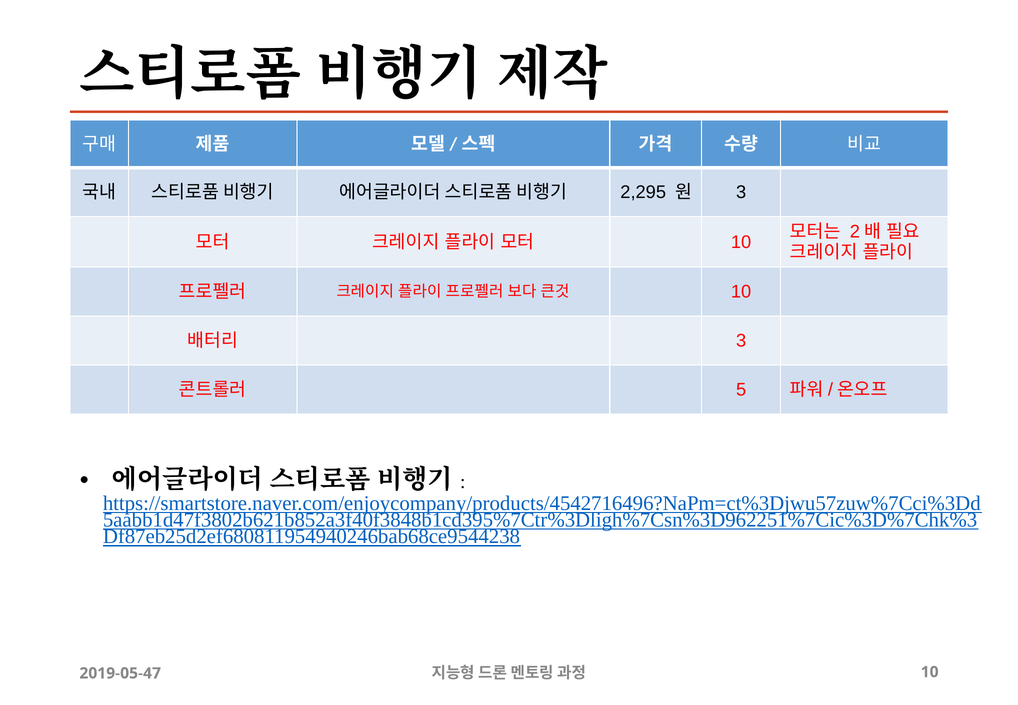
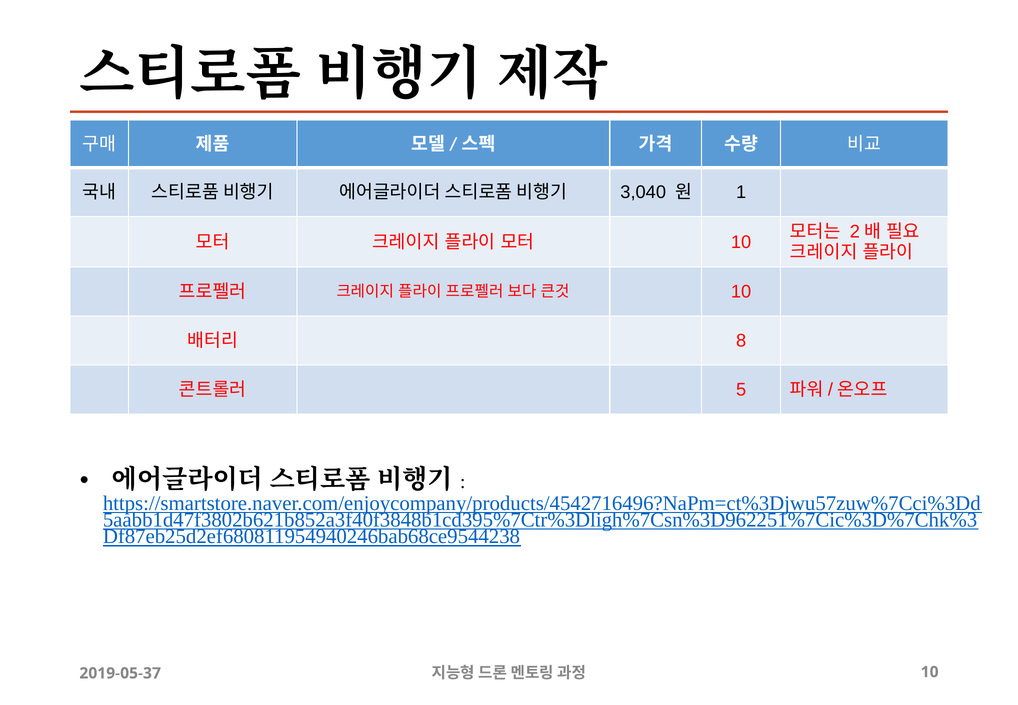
2,295: 2,295 -> 3,040
3 at (741, 192): 3 -> 1
3 at (741, 341): 3 -> 8
2019-05-47: 2019-05-47 -> 2019-05-37
